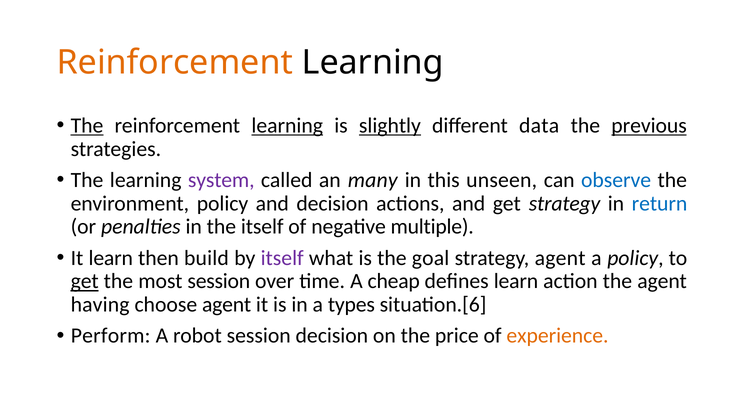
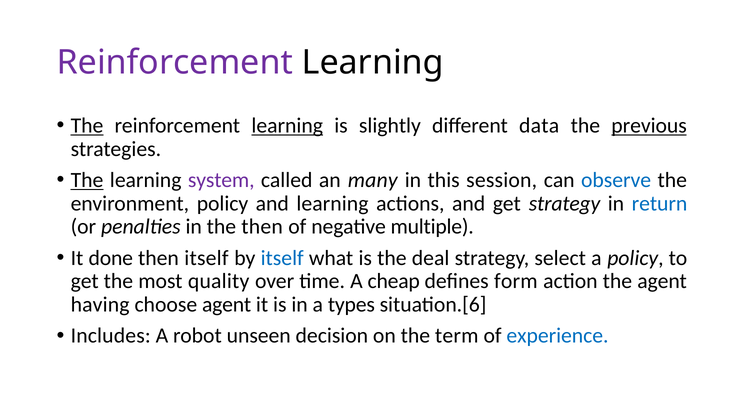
Reinforcement at (175, 62) colour: orange -> purple
slightly underline: present -> none
The at (87, 180) underline: none -> present
unseen: unseen -> session
and decision: decision -> learning
the itself: itself -> then
It learn: learn -> done
then build: build -> itself
itself at (282, 258) colour: purple -> blue
goal: goal -> deal
strategy agent: agent -> select
get at (85, 282) underline: present -> none
most session: session -> quality
defines learn: learn -> form
Perform: Perform -> Includes
robot session: session -> unseen
price: price -> term
experience colour: orange -> blue
